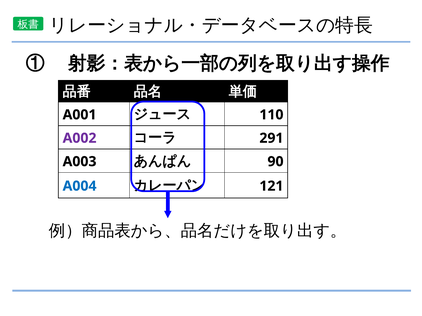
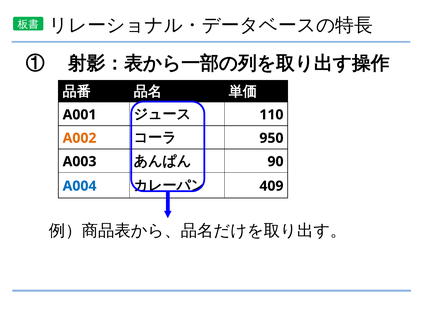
A002 colour: purple -> orange
291: 291 -> 950
121: 121 -> 409
